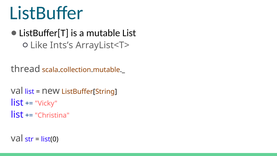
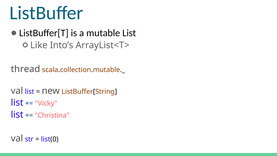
Ints’s: Ints’s -> Into’s
